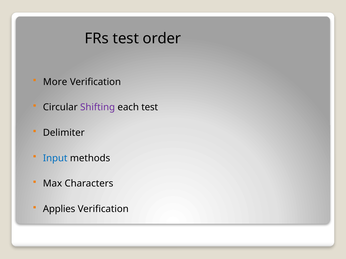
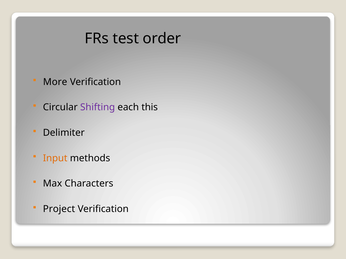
each test: test -> this
Input colour: blue -> orange
Applies: Applies -> Project
